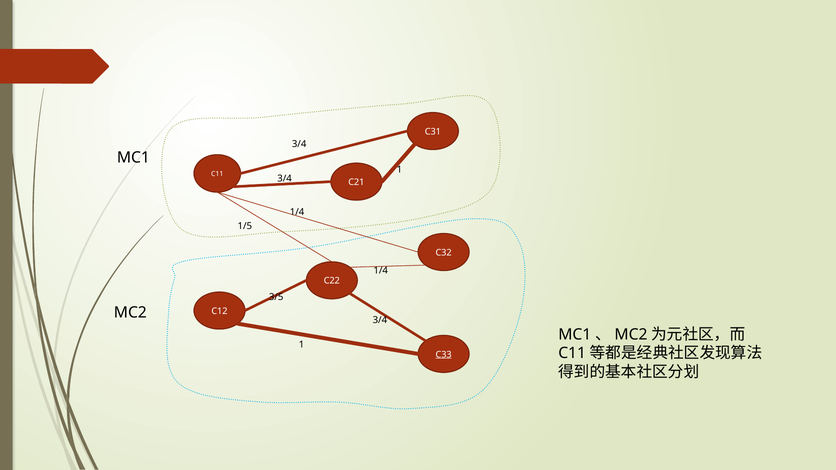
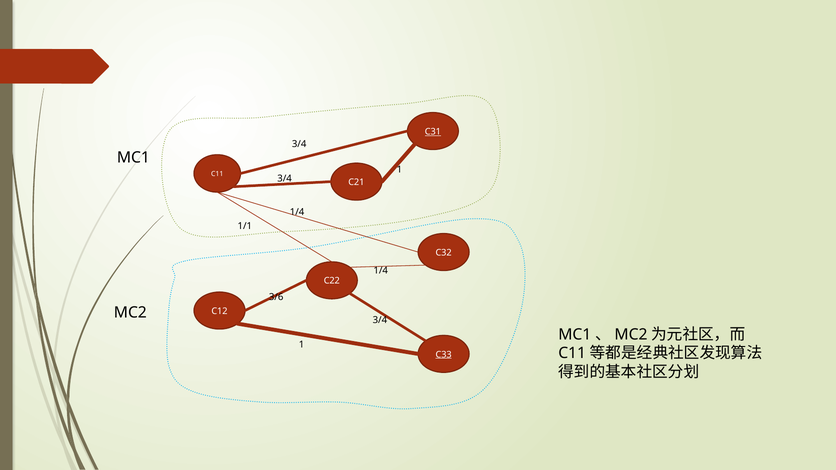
C31 underline: none -> present
1/5: 1/5 -> 1/1
3/5: 3/5 -> 3/6
